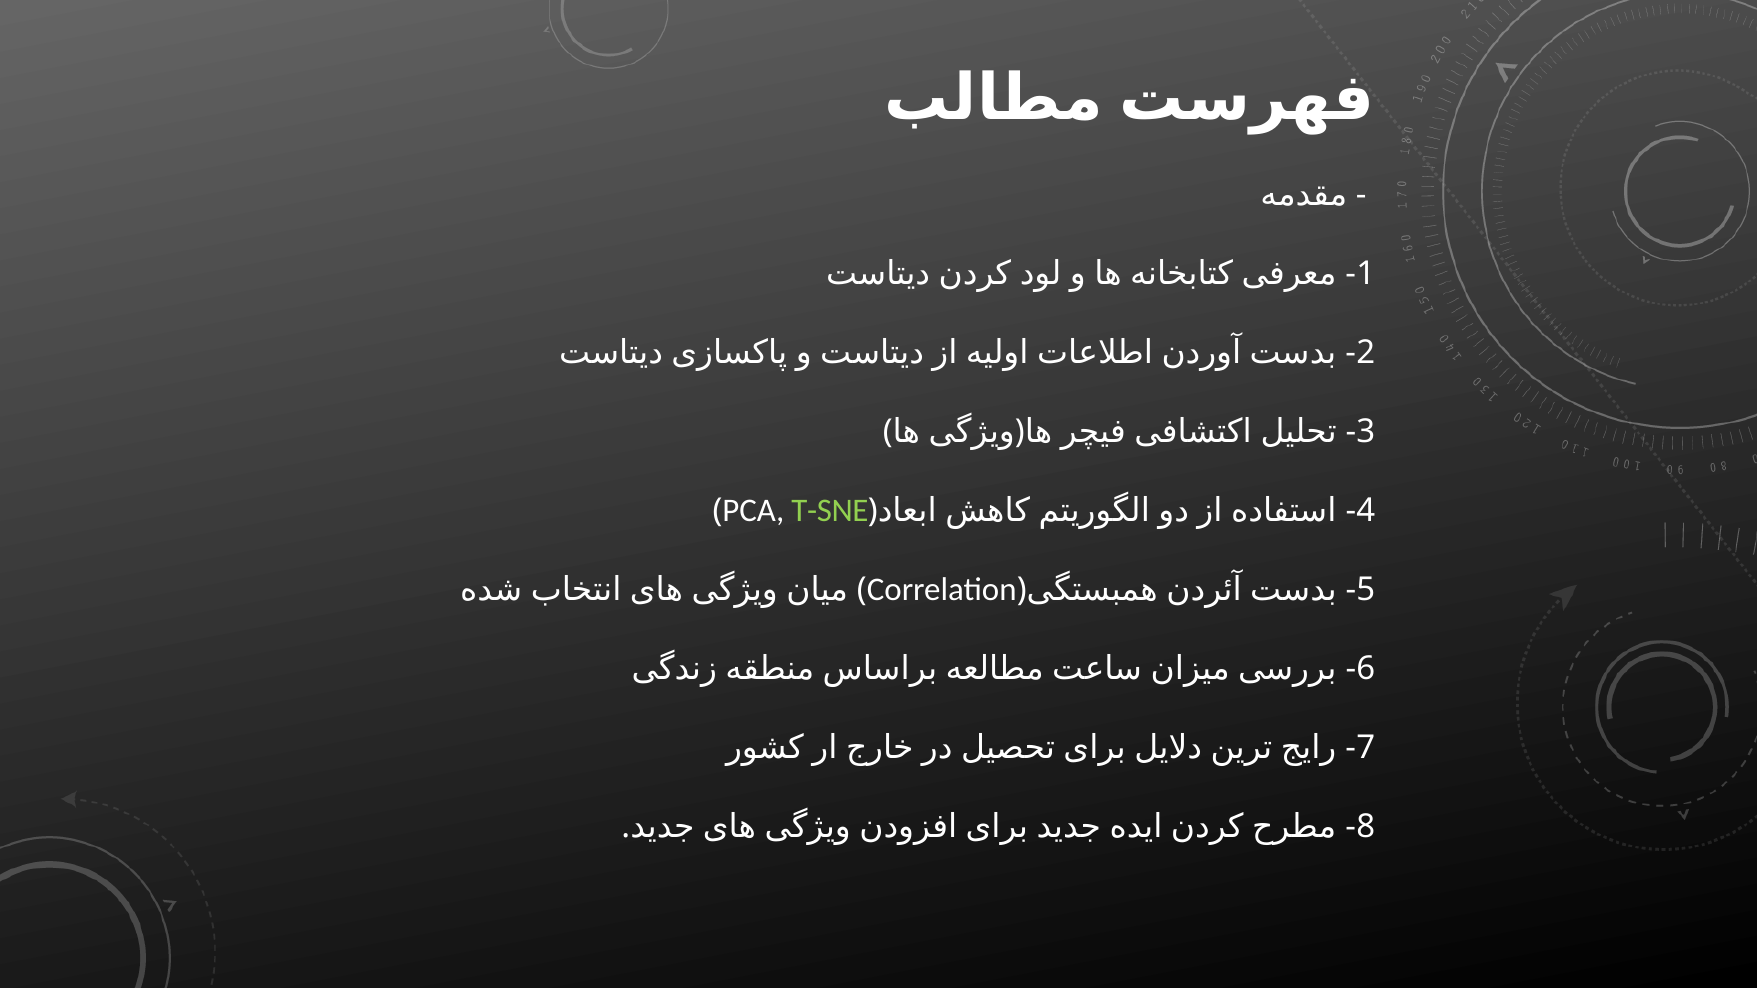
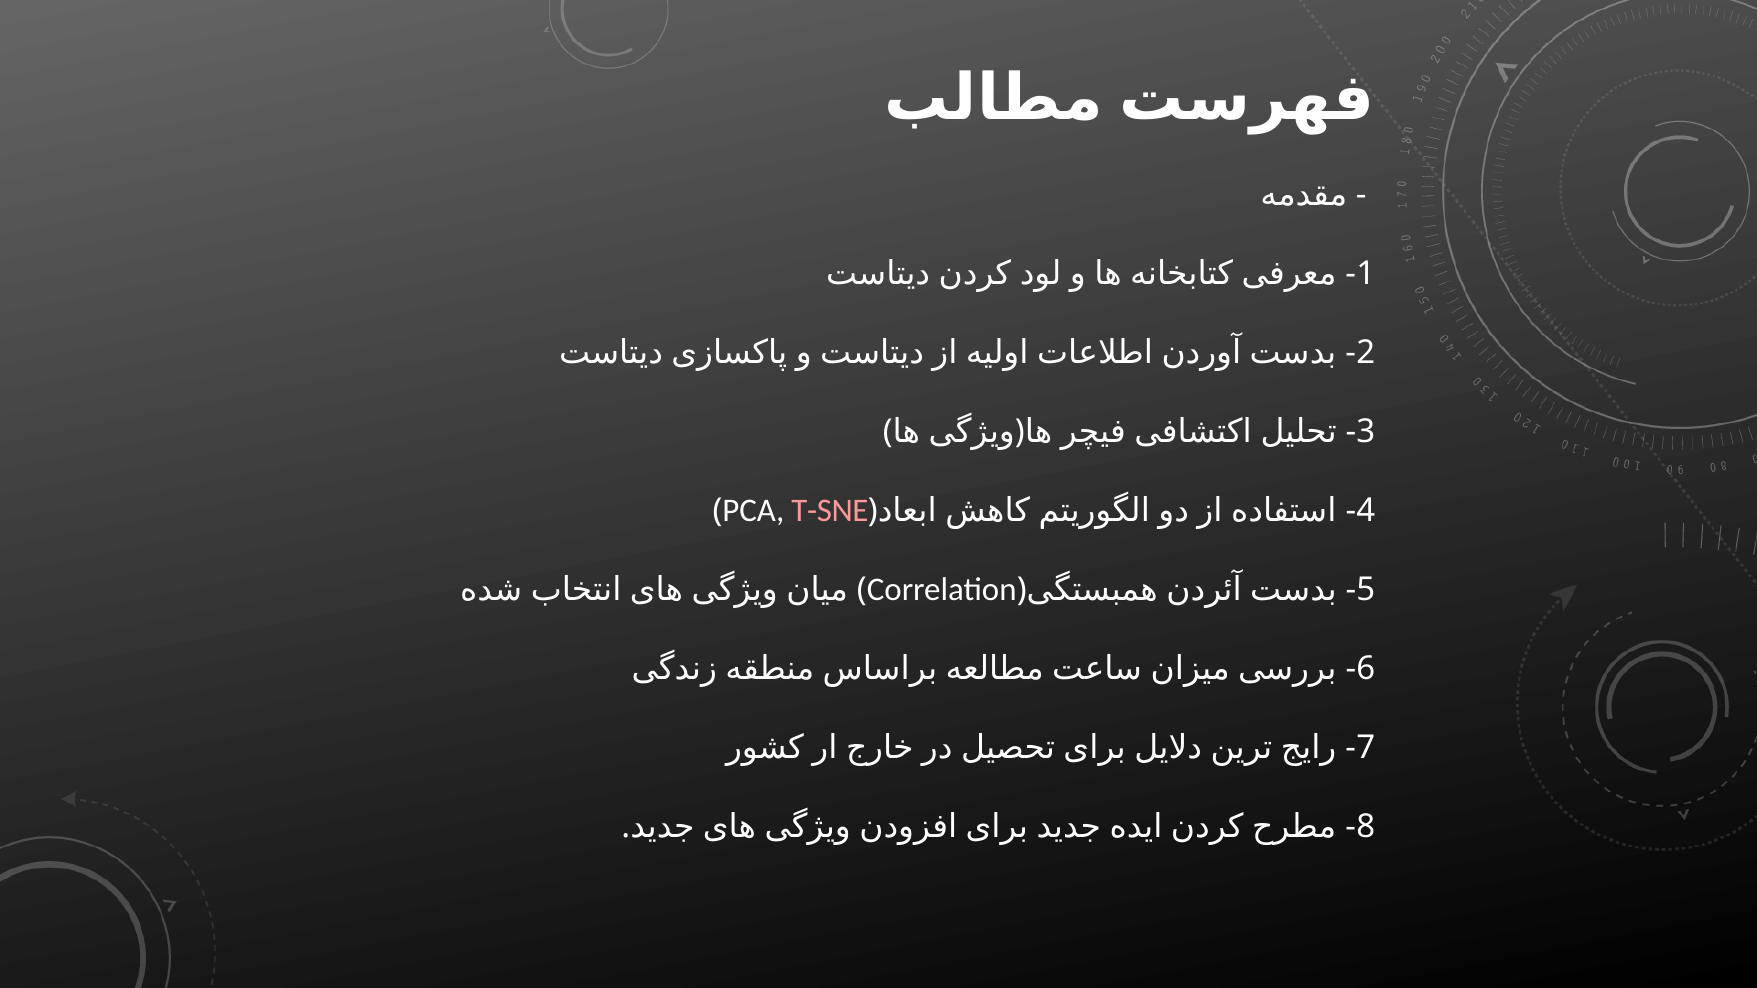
T-SNE colour: light green -> pink
